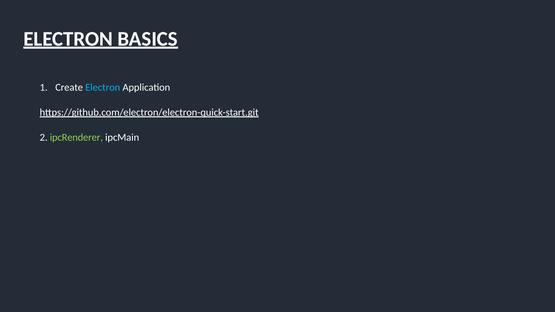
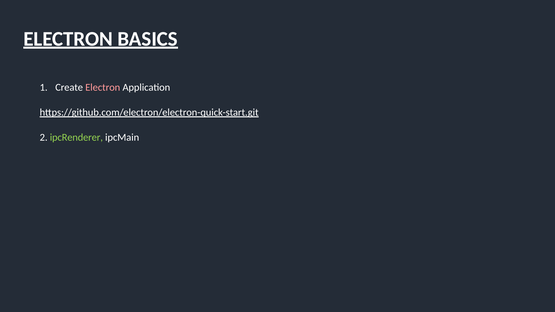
Electron at (103, 87) colour: light blue -> pink
